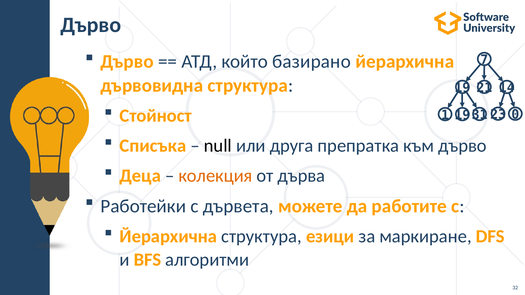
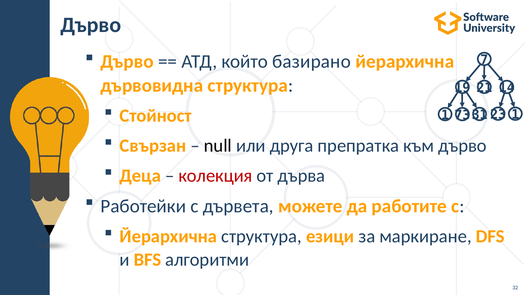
23 0: 0 -> 1
1 19: 19 -> 73
Списъка: Списъка -> Свързан
колекция colour: orange -> red
